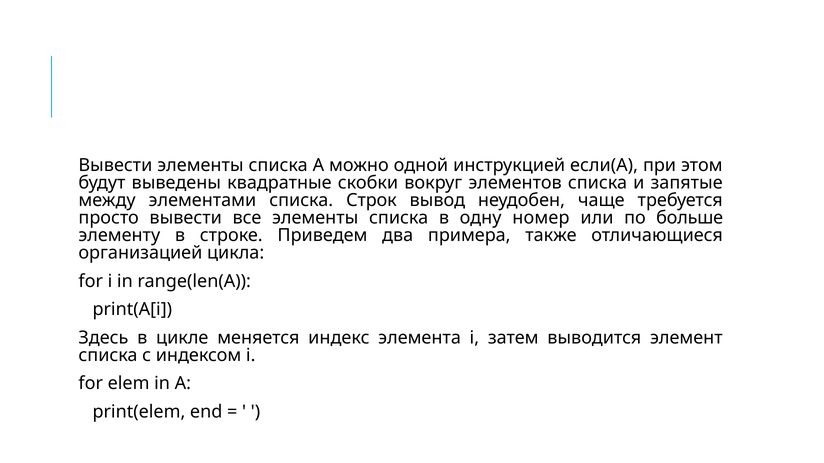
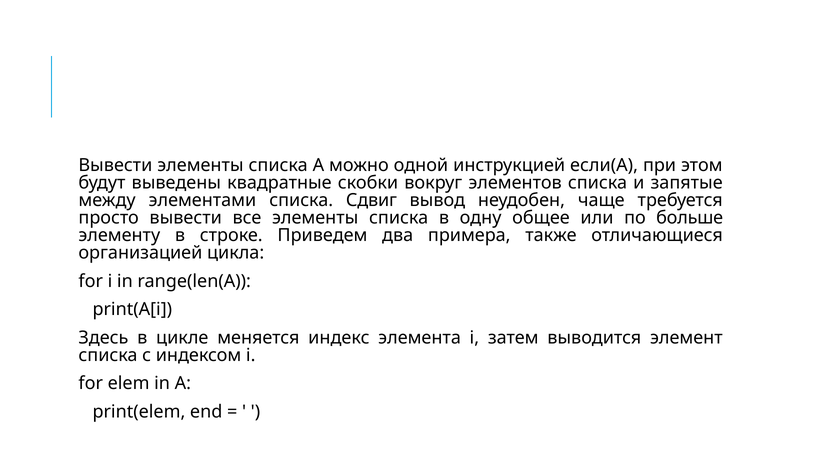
Строк: Строк -> Сдвиг
номер: номер -> общее
